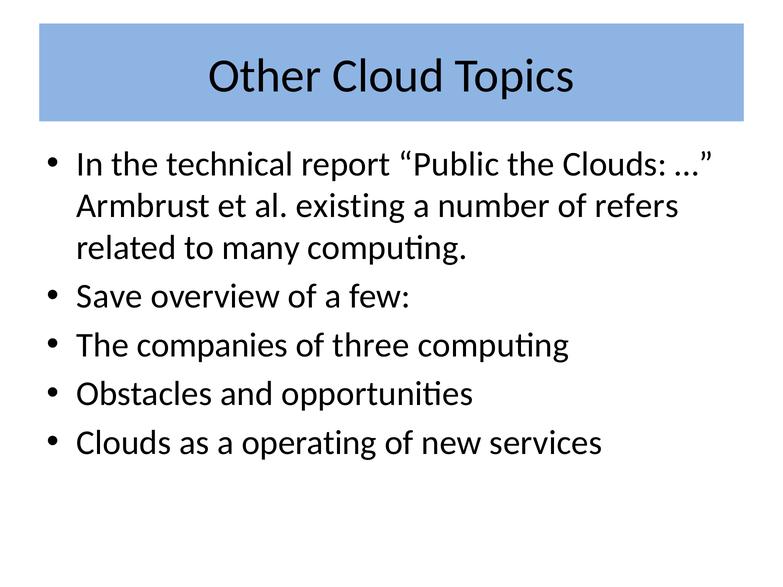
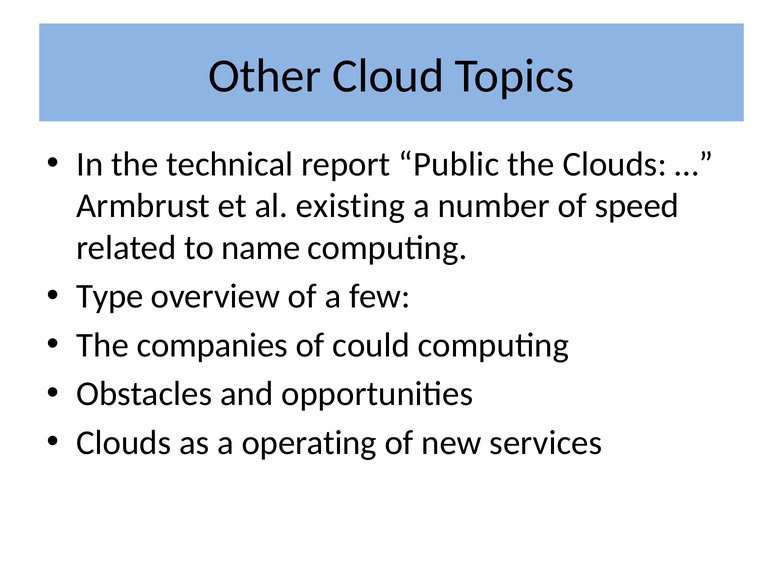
refers: refers -> speed
many: many -> name
Save: Save -> Type
three: three -> could
